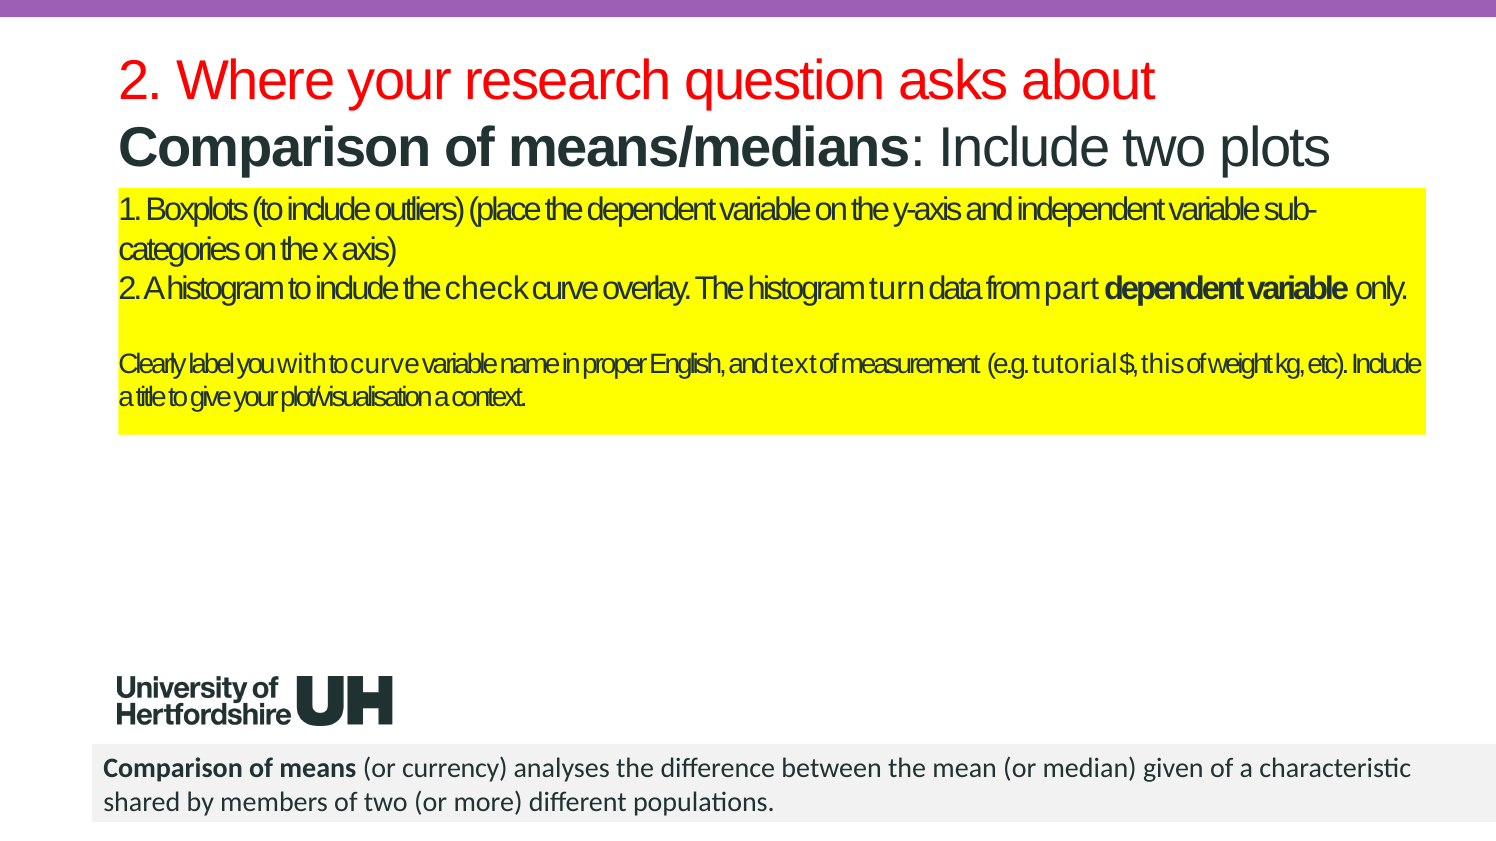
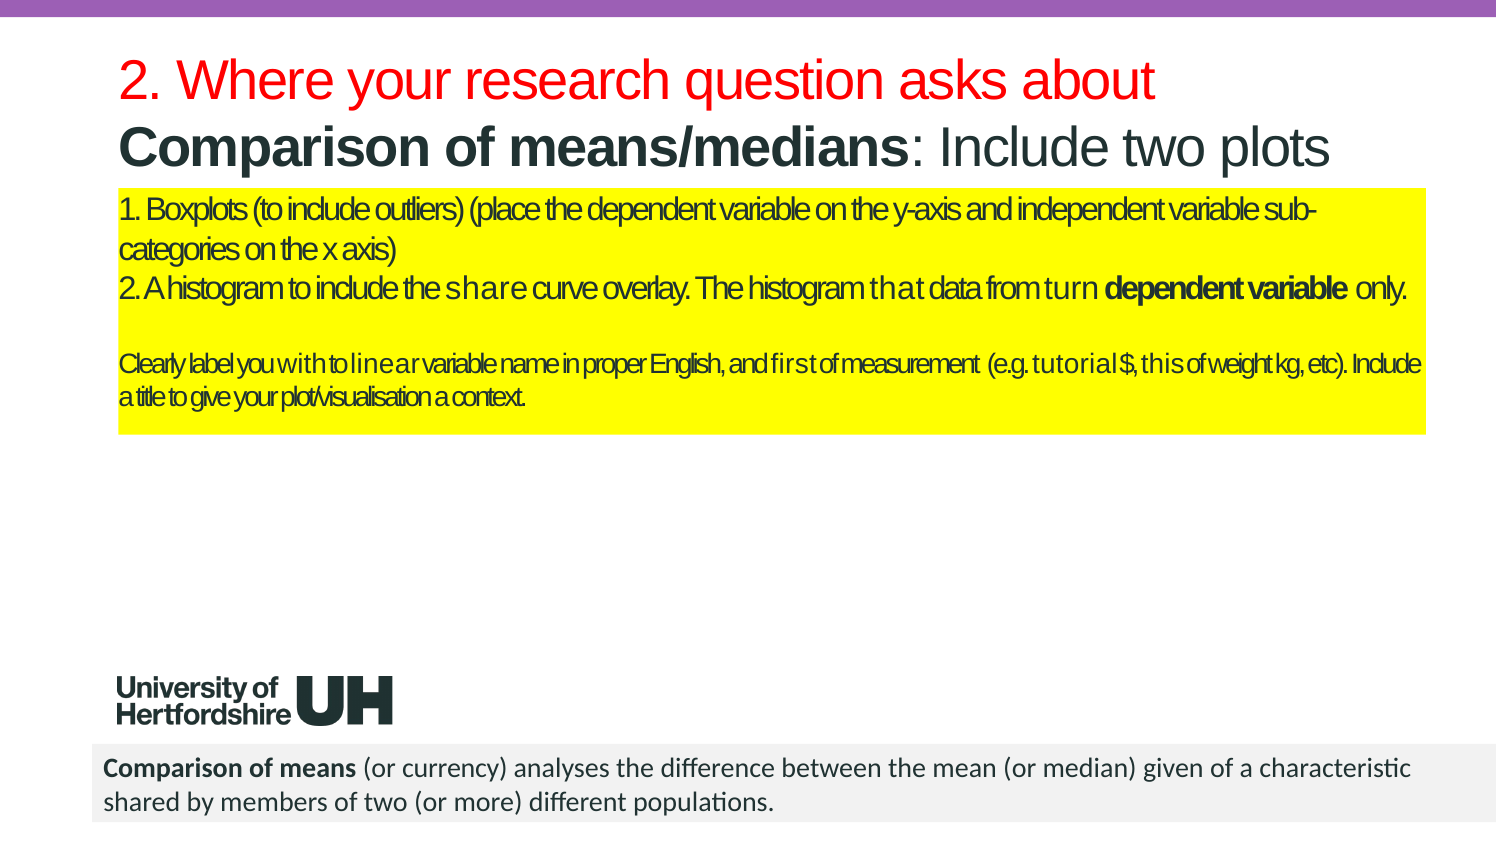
check: check -> share
turn: turn -> that
part: part -> turn
to curve: curve -> linear
text: text -> first
